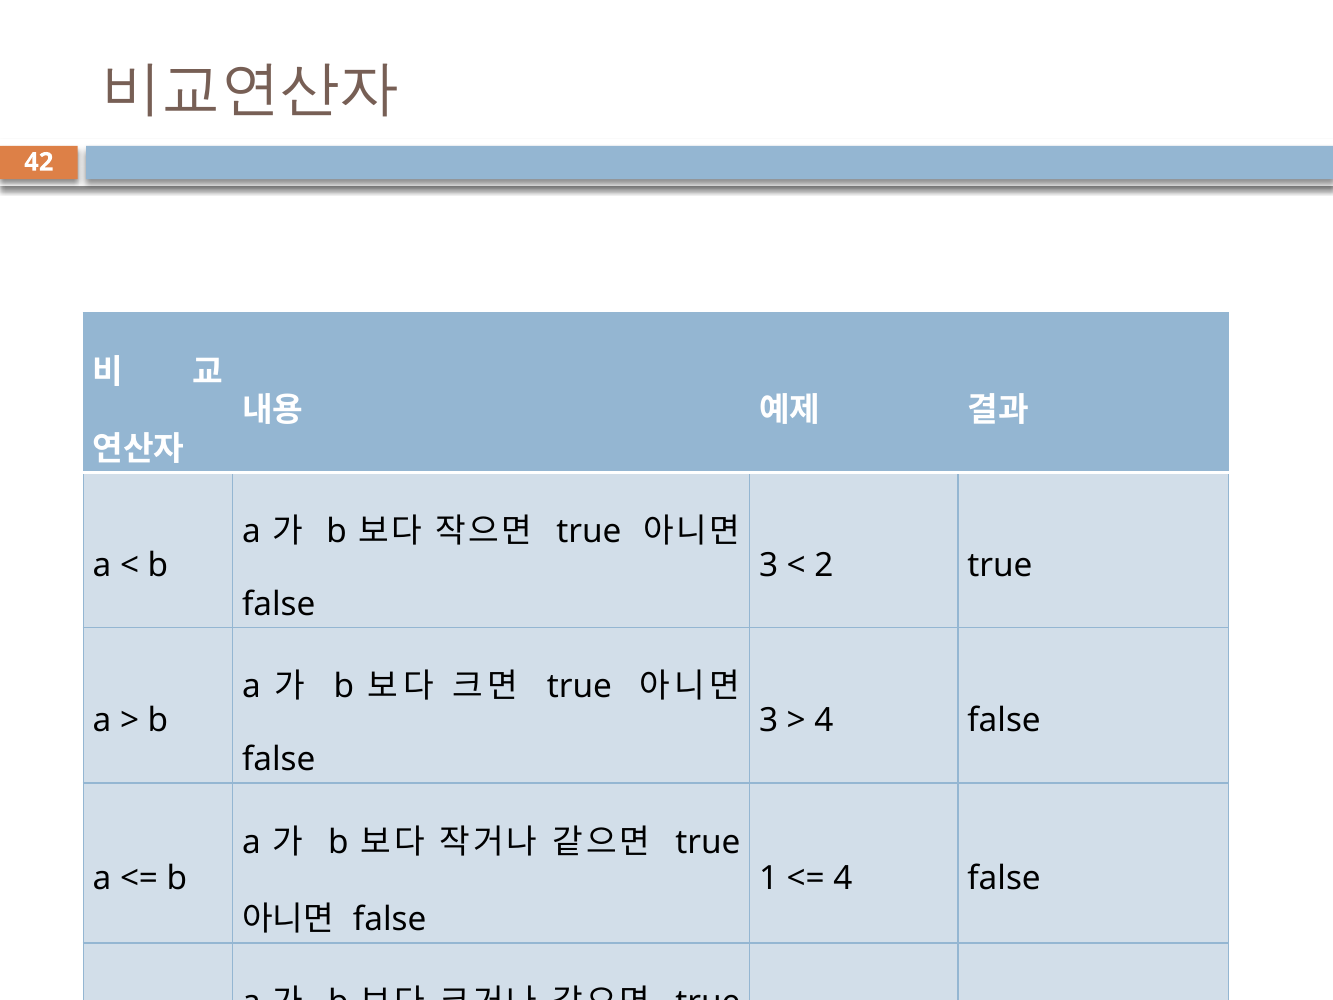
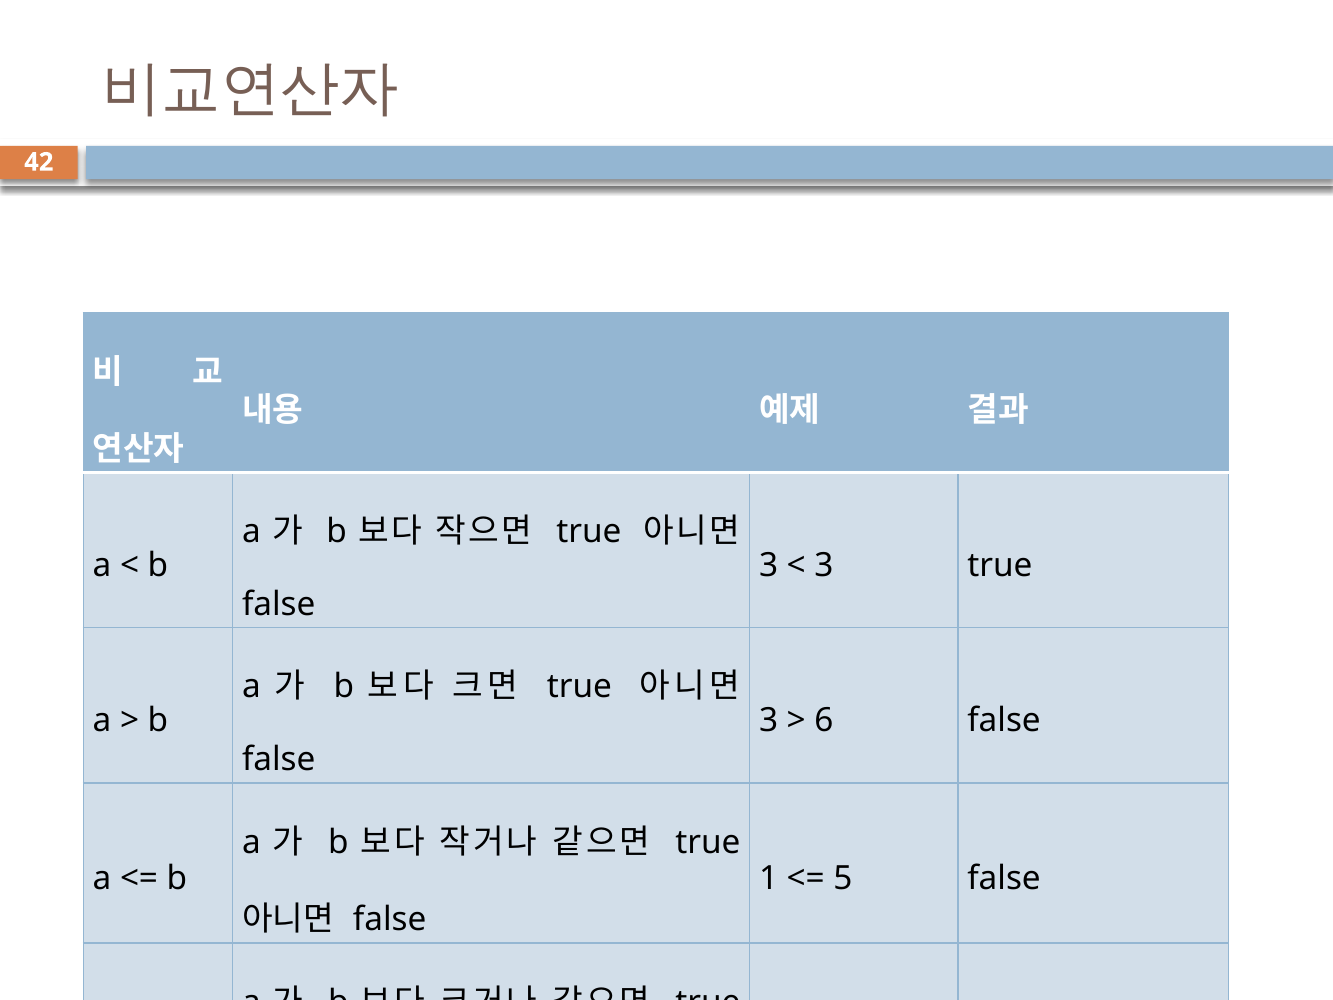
2 at (824, 565): 2 -> 3
4 at (824, 721): 4 -> 6
4 at (843, 878): 4 -> 5
